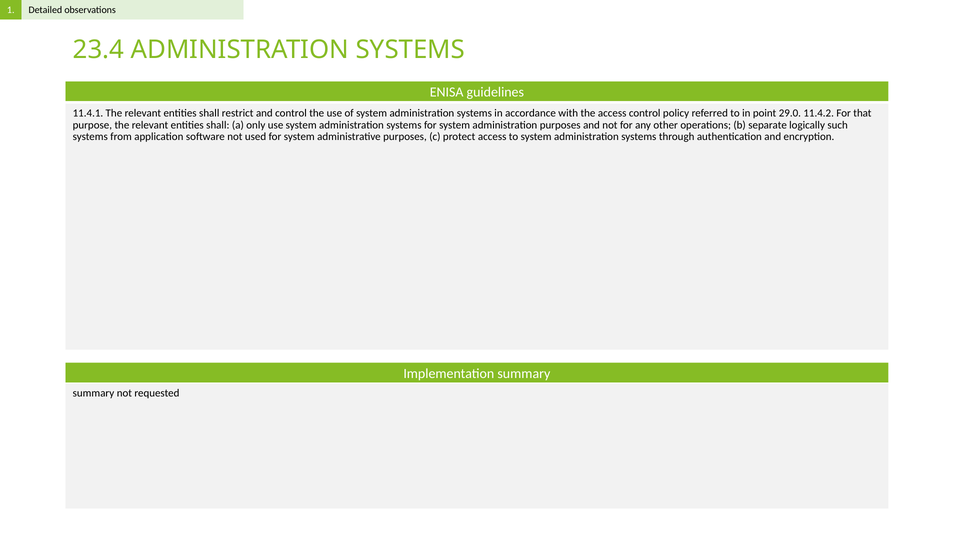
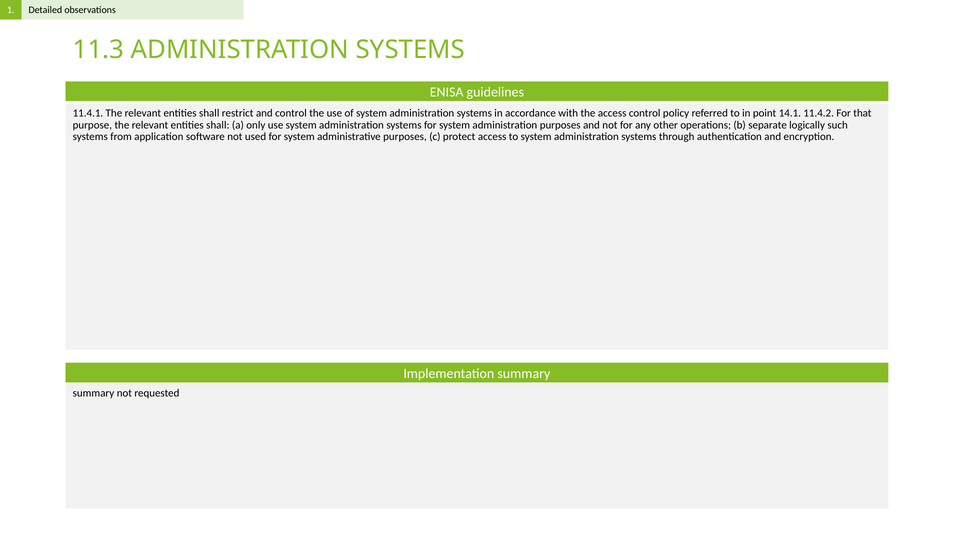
23.4: 23.4 -> 11.3
29.0: 29.0 -> 14.1
